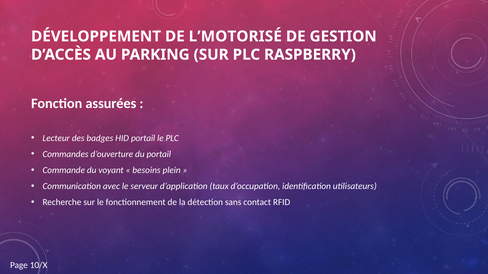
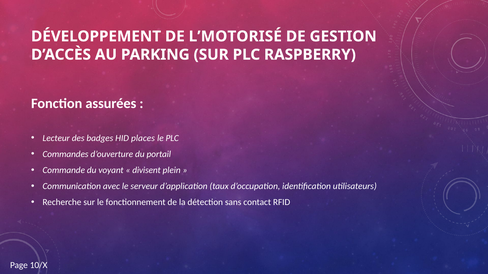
HID portail: portail -> places
besoins: besoins -> divisent
